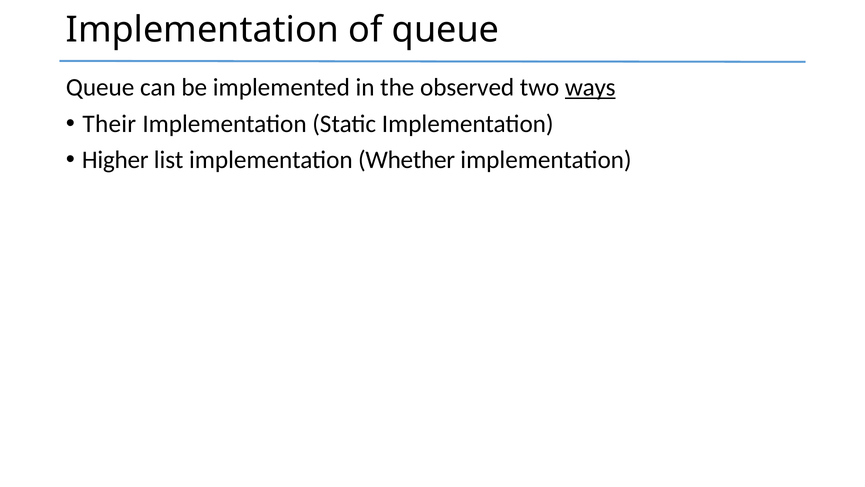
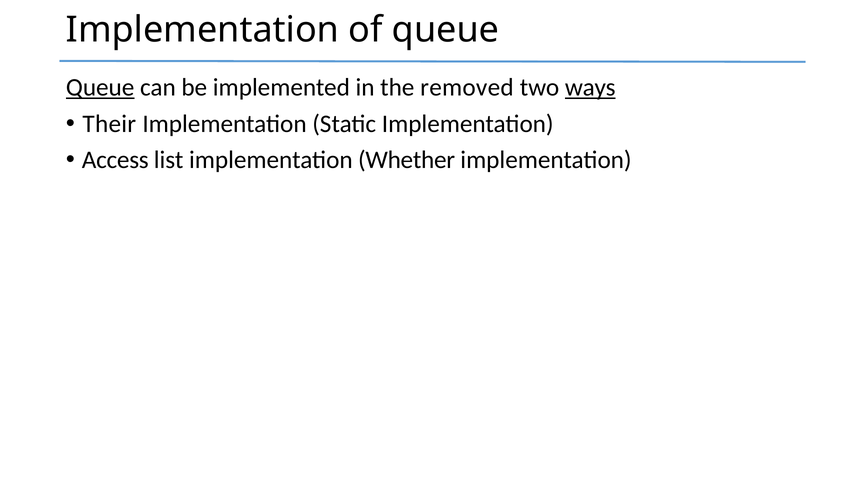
Queue at (100, 87) underline: none -> present
observed: observed -> removed
Higher: Higher -> Access
